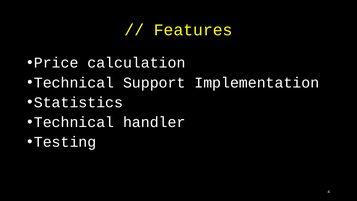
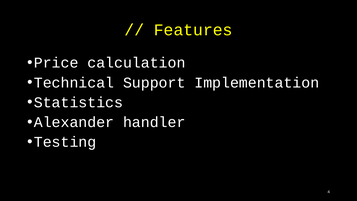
Technical at (74, 122): Technical -> Alexander
